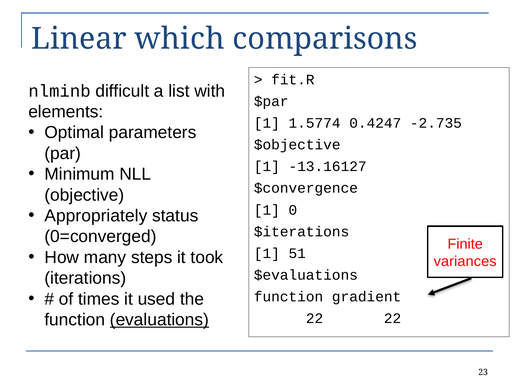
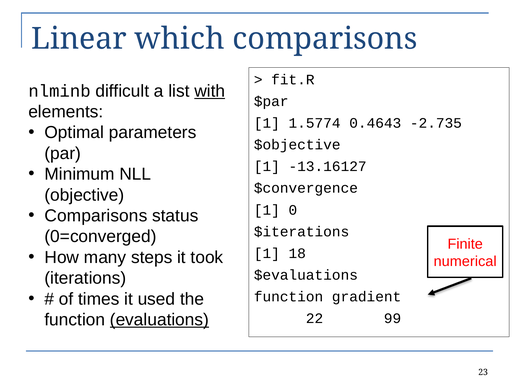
with underline: none -> present
0.4247: 0.4247 -> 0.4643
Appropriately at (96, 215): Appropriately -> Comparisons
51: 51 -> 18
variances: variances -> numerical
22 22: 22 -> 99
